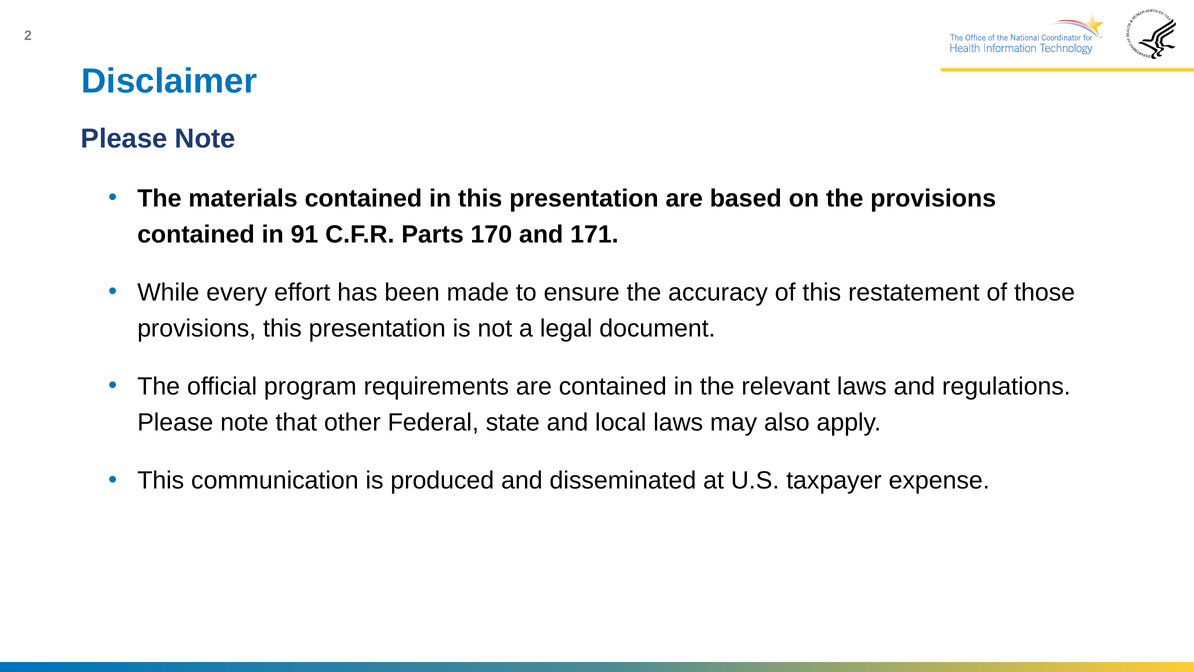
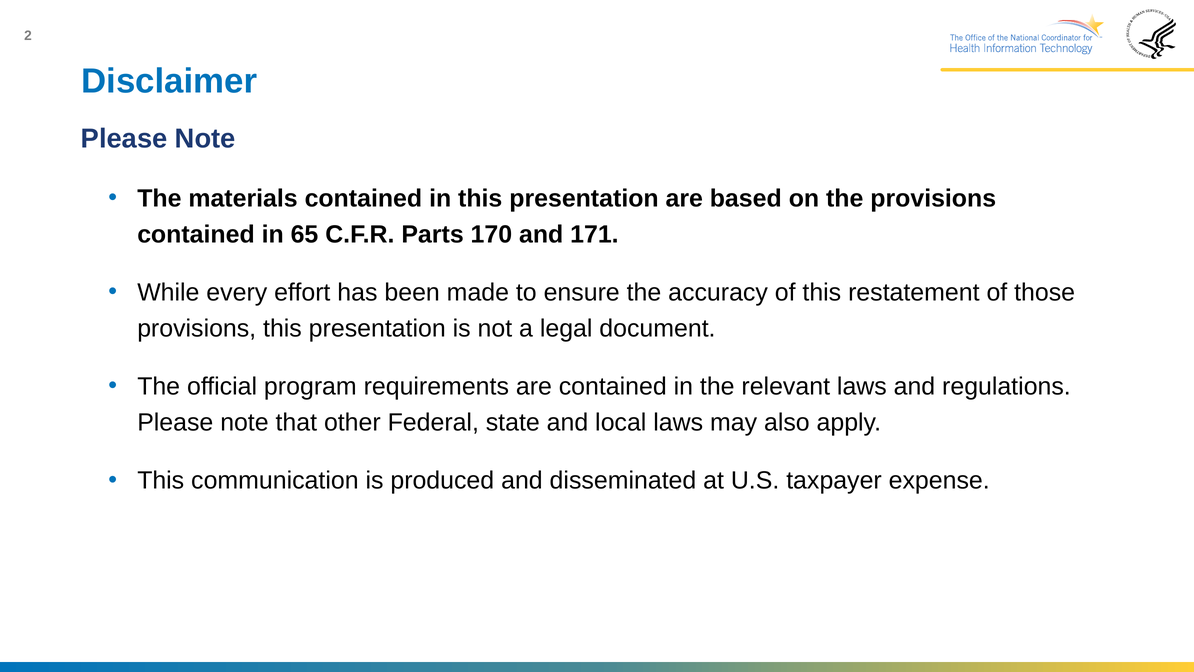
91: 91 -> 65
